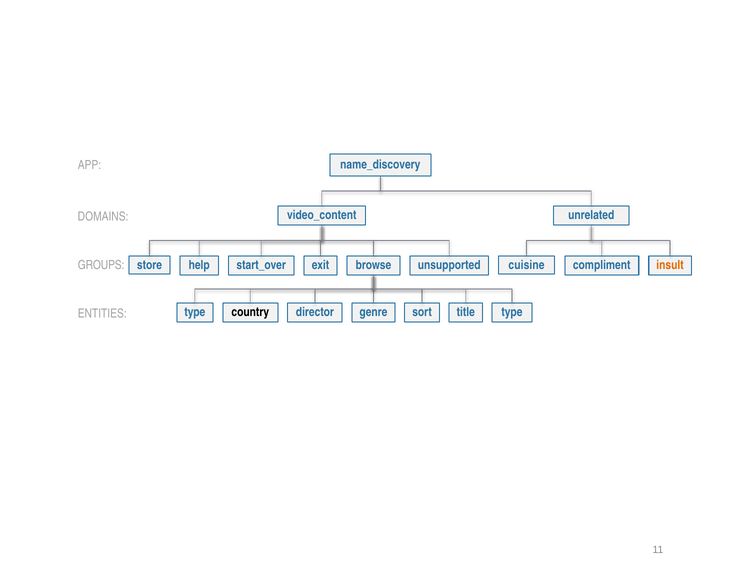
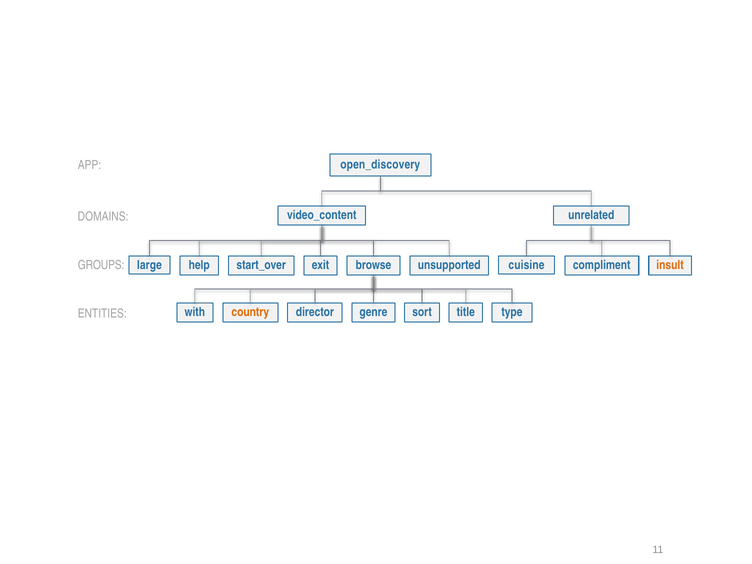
name_discovery: name_discovery -> open_discovery
store: store -> large
type at (195, 312): type -> with
country colour: black -> orange
